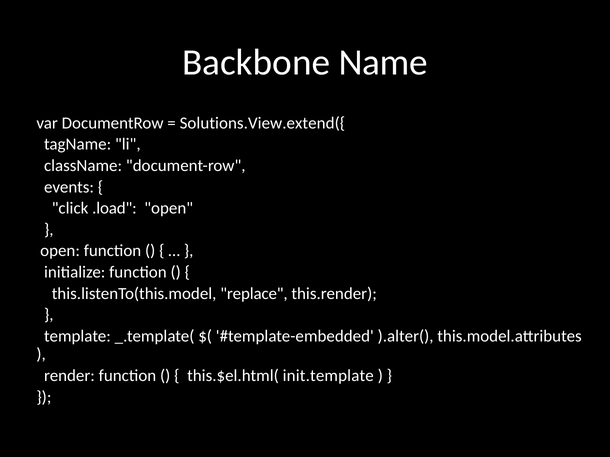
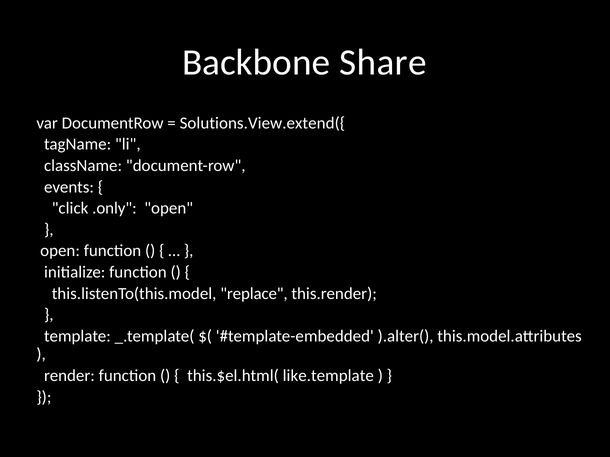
Name: Name -> Share
.load: .load -> .only
init.template: init.template -> like.template
